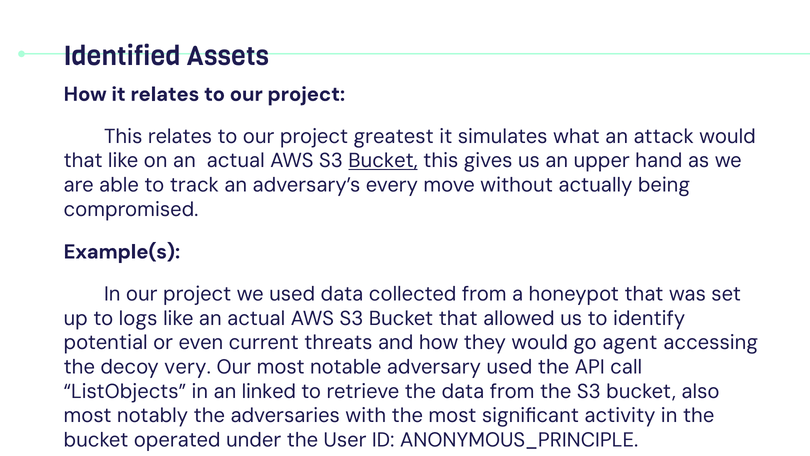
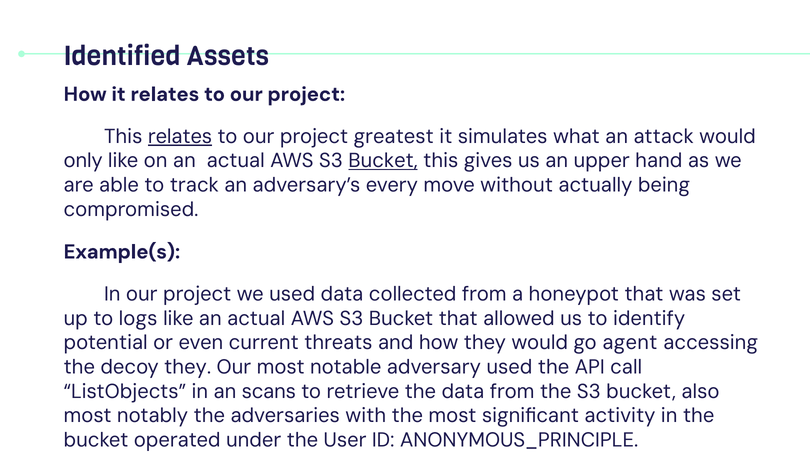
relates at (180, 136) underline: none -> present
that at (83, 161): that -> only
decoy very: very -> they
linked: linked -> scans
